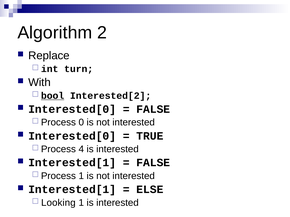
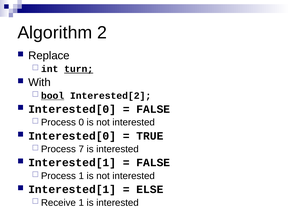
turn underline: none -> present
4: 4 -> 7
Looking: Looking -> Receive
